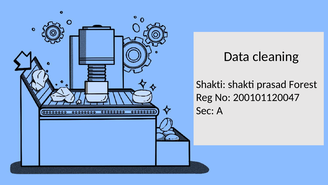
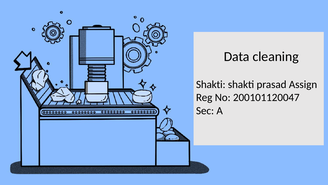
Forest: Forest -> Assign
